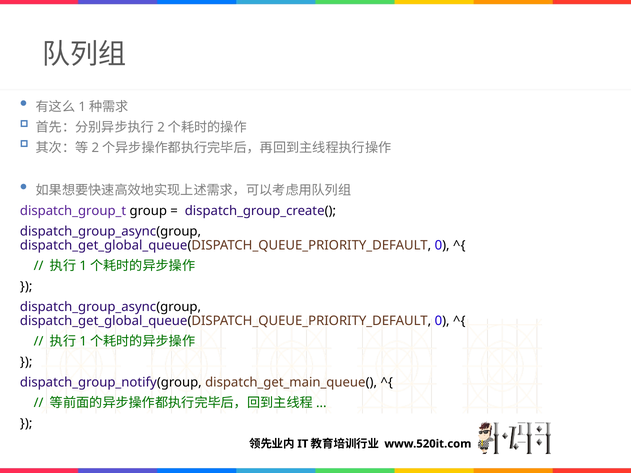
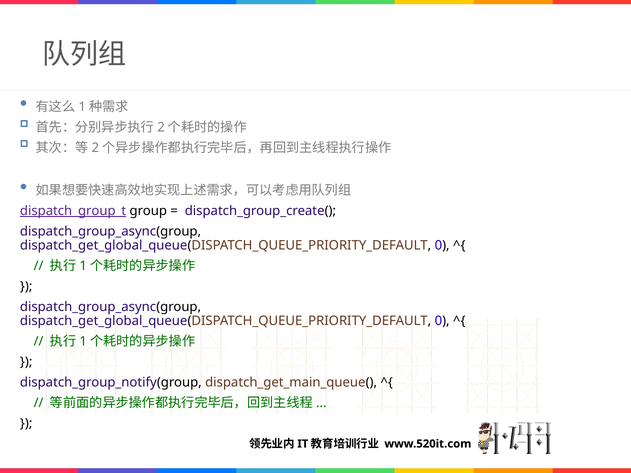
dispatch_group_t underline: none -> present
